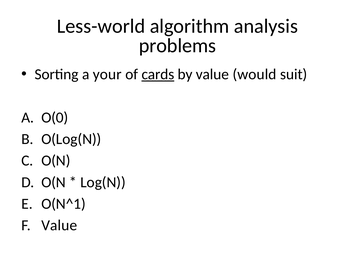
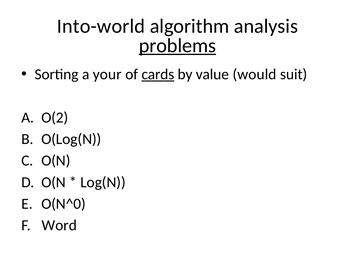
Less-world: Less-world -> Into-world
problems underline: none -> present
O(0: O(0 -> O(2
O(N^1: O(N^1 -> O(N^0
Value at (59, 225): Value -> Word
